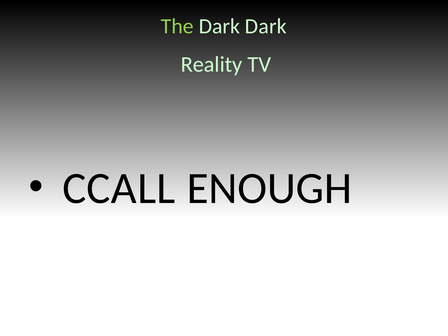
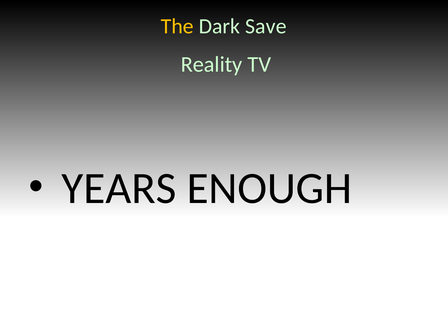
The colour: light green -> yellow
Dark Dark: Dark -> Save
CCALL: CCALL -> YEARS
